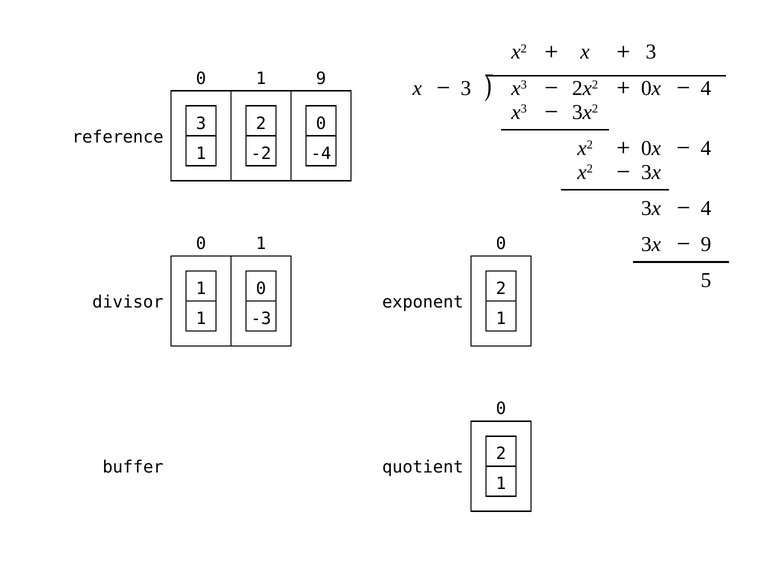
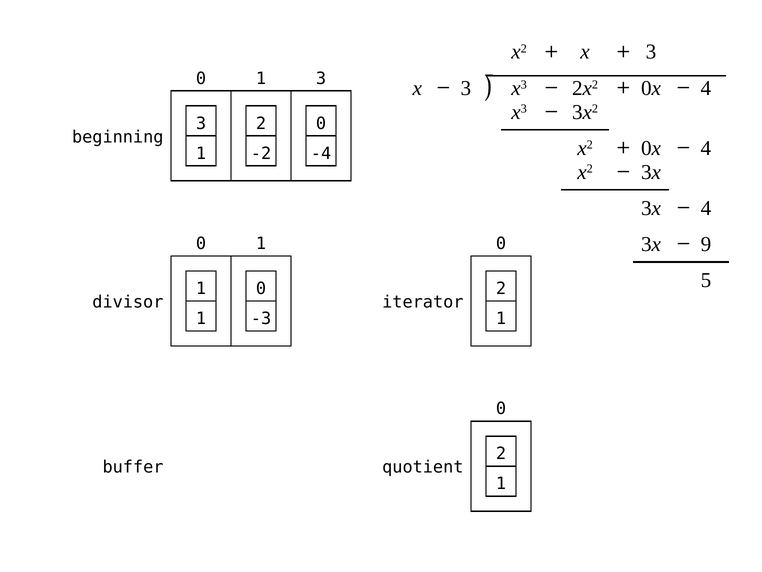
1 9: 9 -> 3
reference: reference -> beginning
exponent: exponent -> iterator
